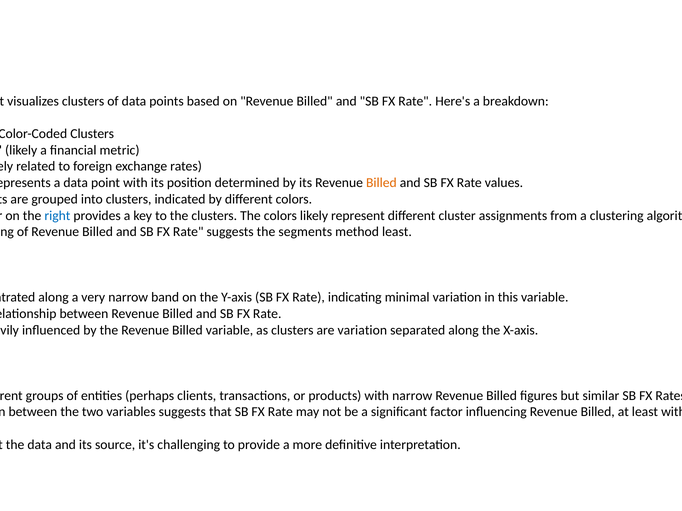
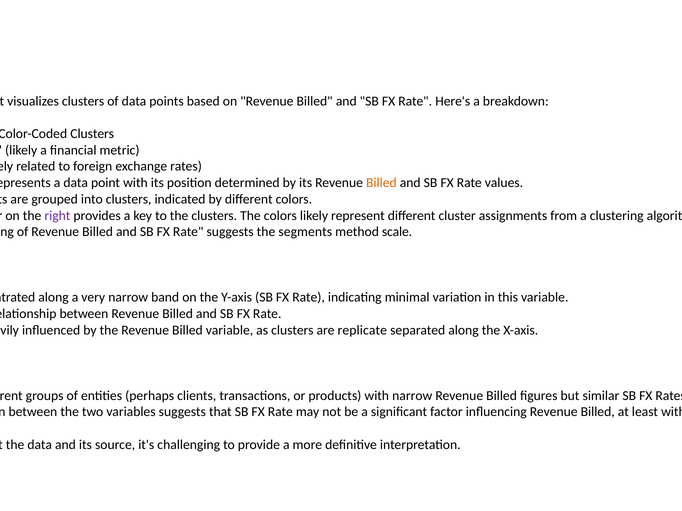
right colour: blue -> purple
method least: least -> scale
are variation: variation -> replicate
